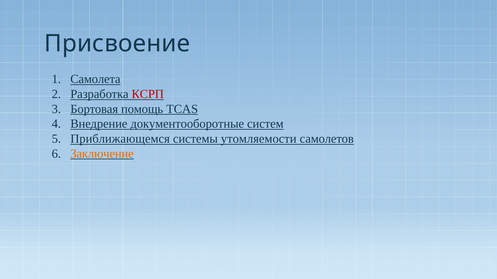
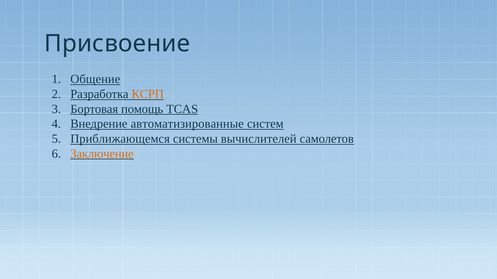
Самолета: Самолета -> Общение
КСРП colour: red -> orange
документооборотные: документооборотные -> автоматизированные
утомляемости: утомляемости -> вычислителей
